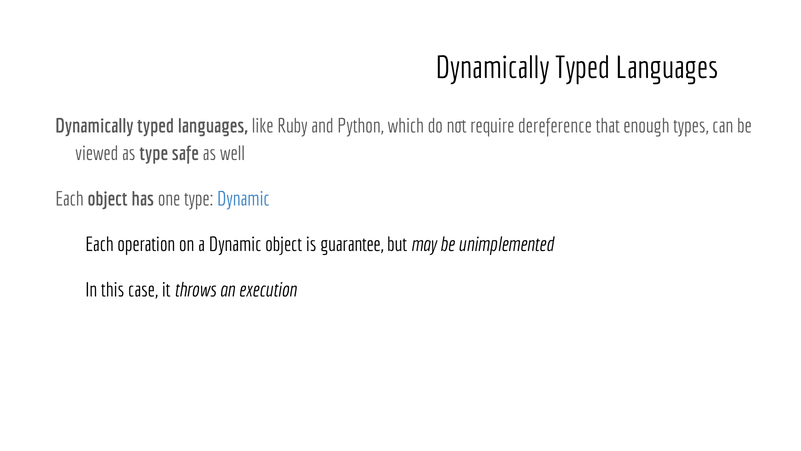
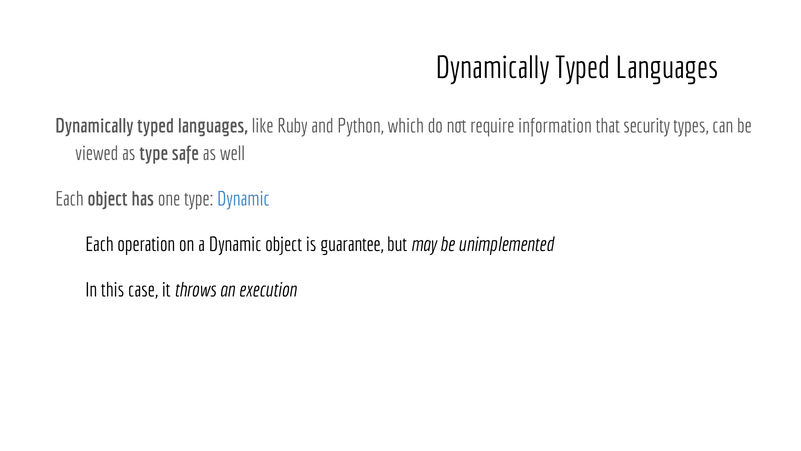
dereference: dereference -> information
enough: enough -> security
